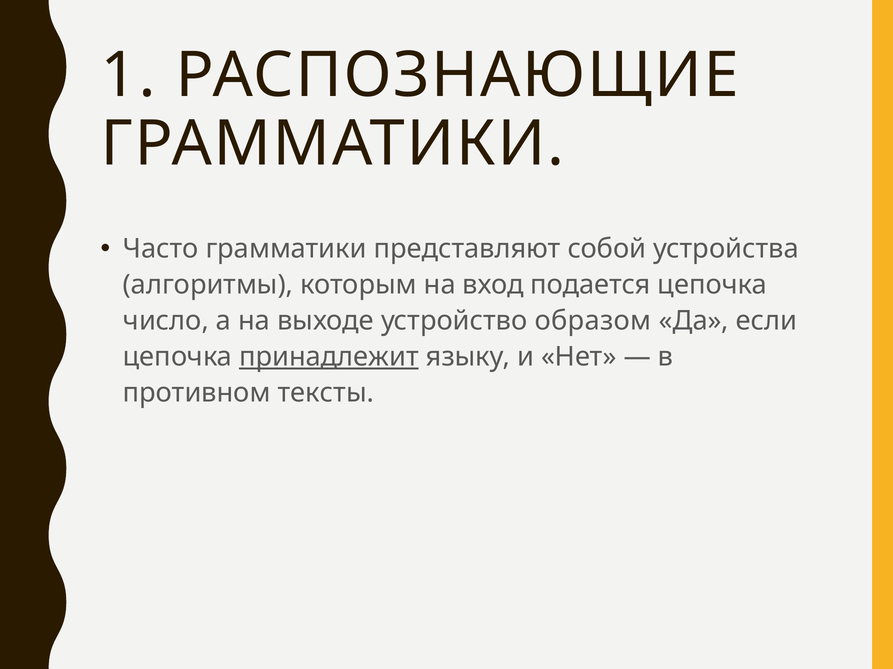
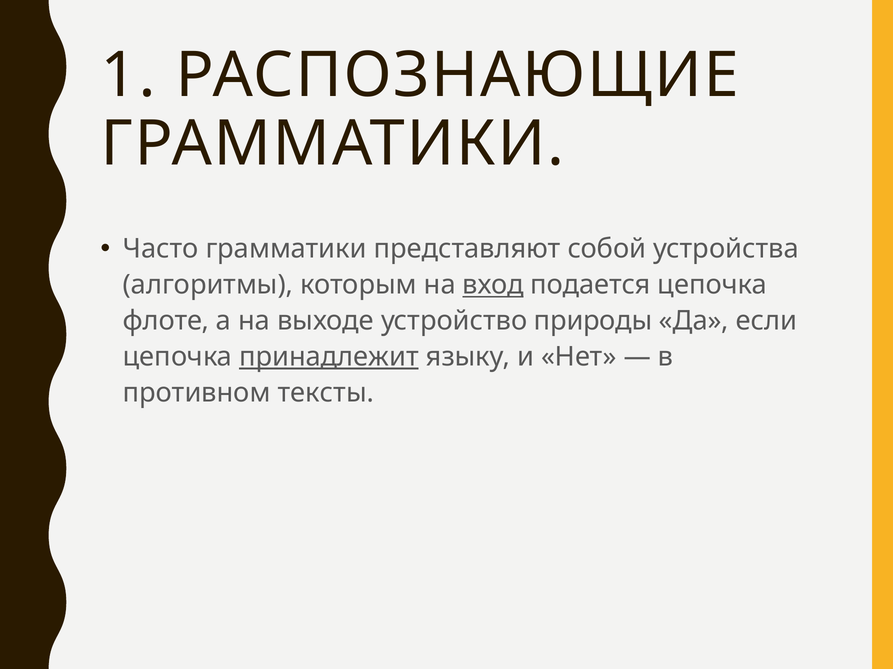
вход underline: none -> present
число: число -> флоте
образом: образом -> природы
